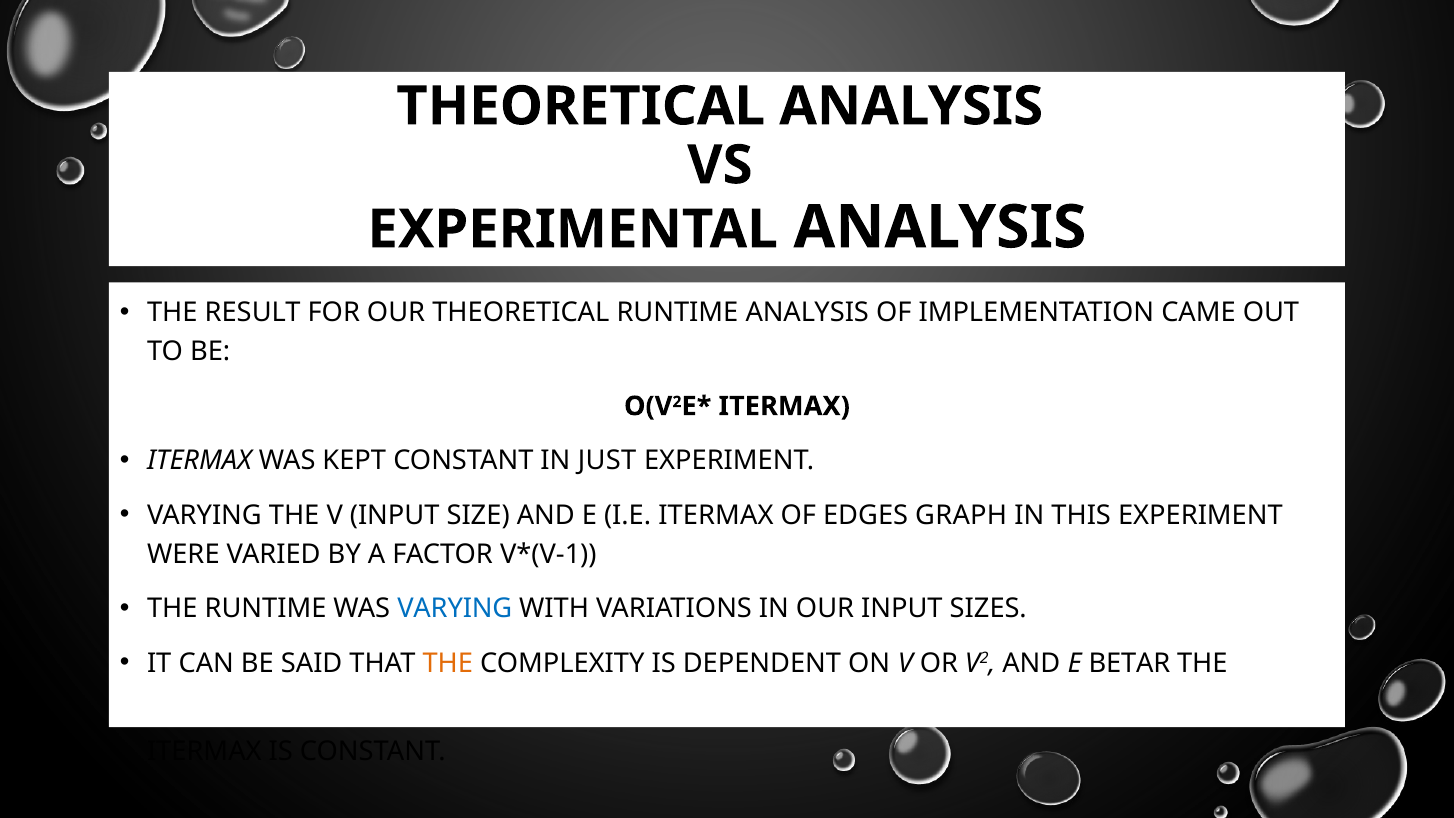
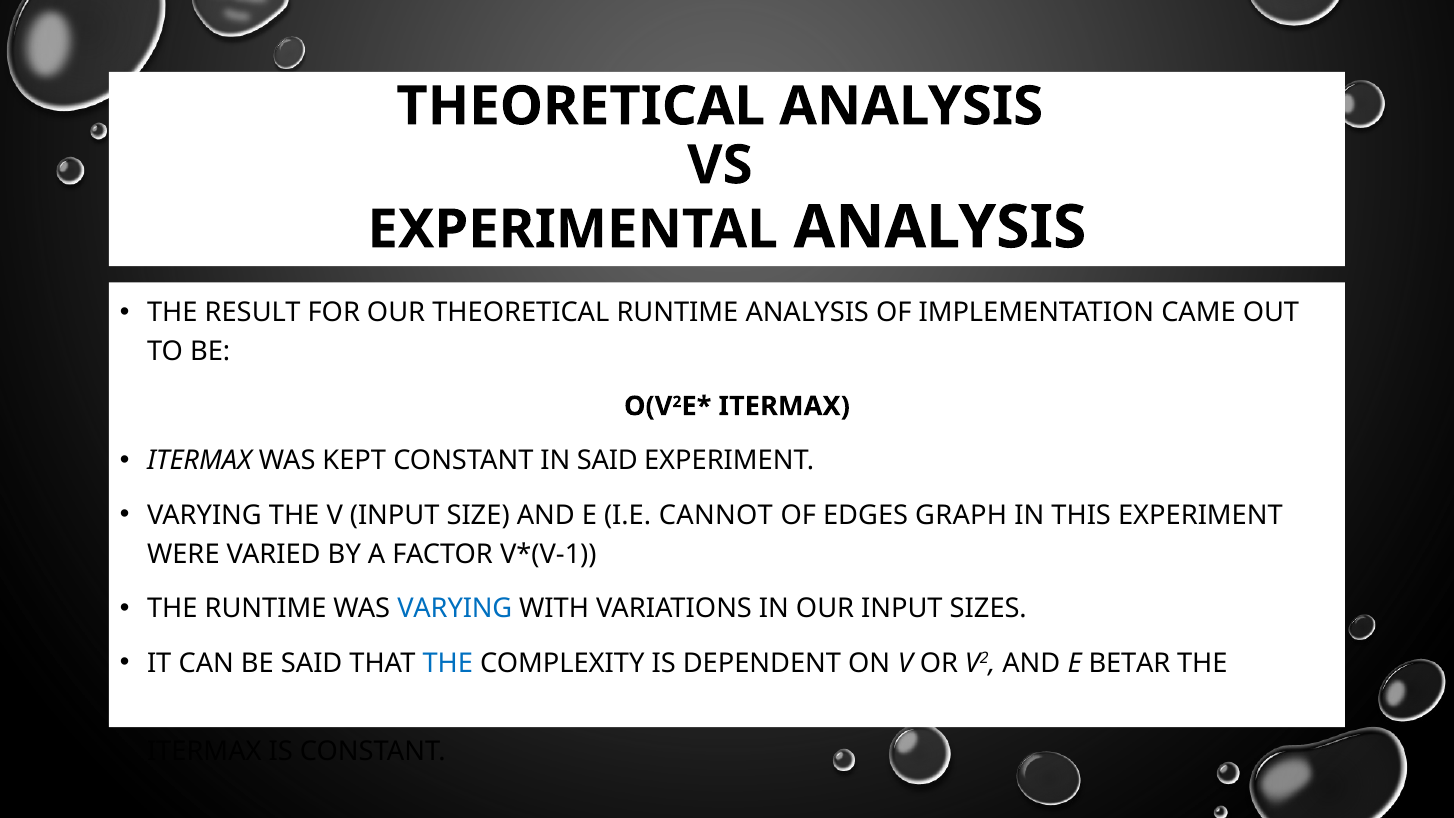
IN JUST: JUST -> SAID
I.E ITERMAX: ITERMAX -> CANNOT
THE at (448, 663) colour: orange -> blue
